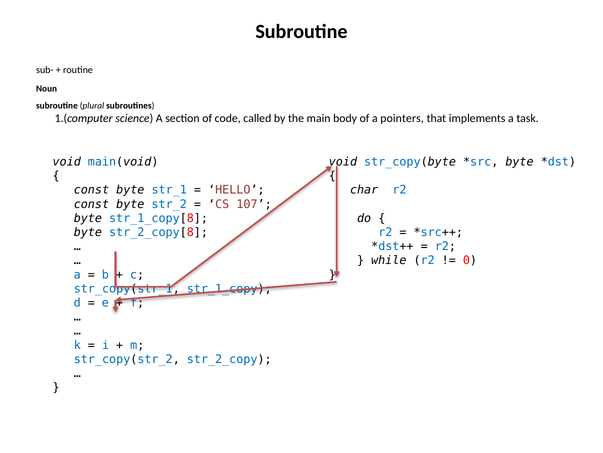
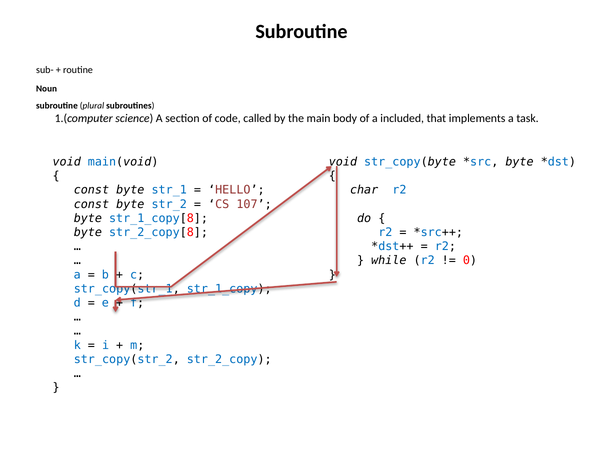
pointers: pointers -> included
